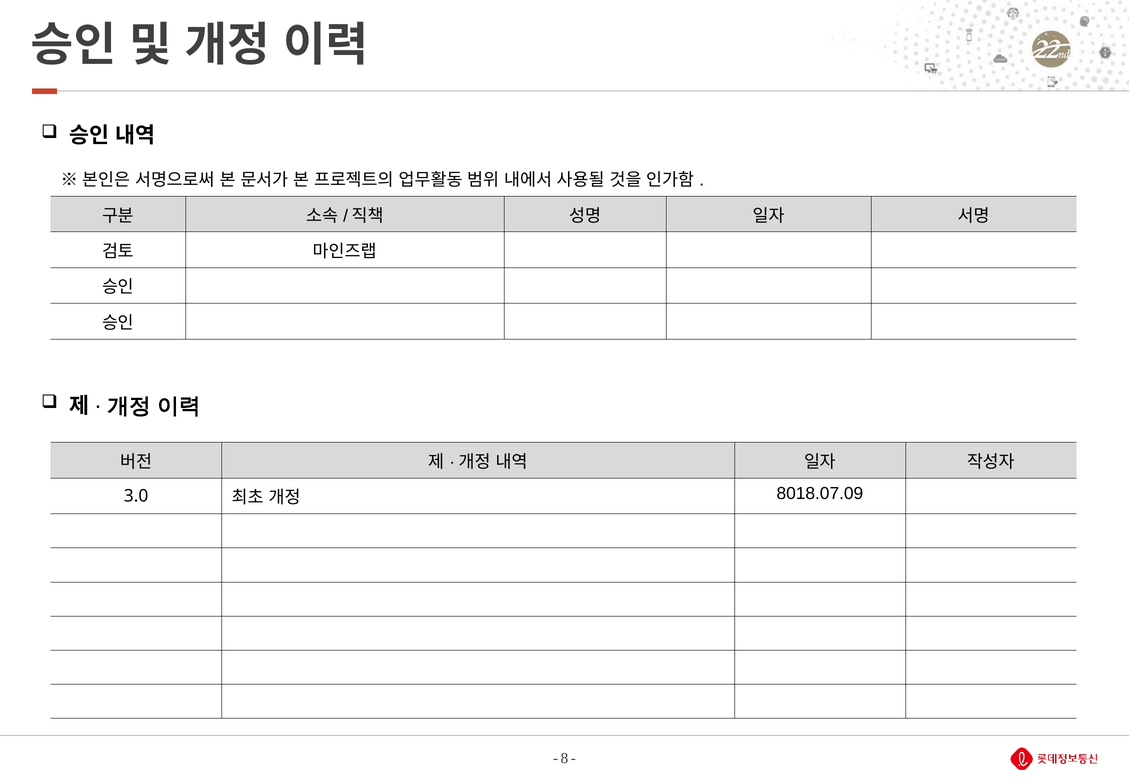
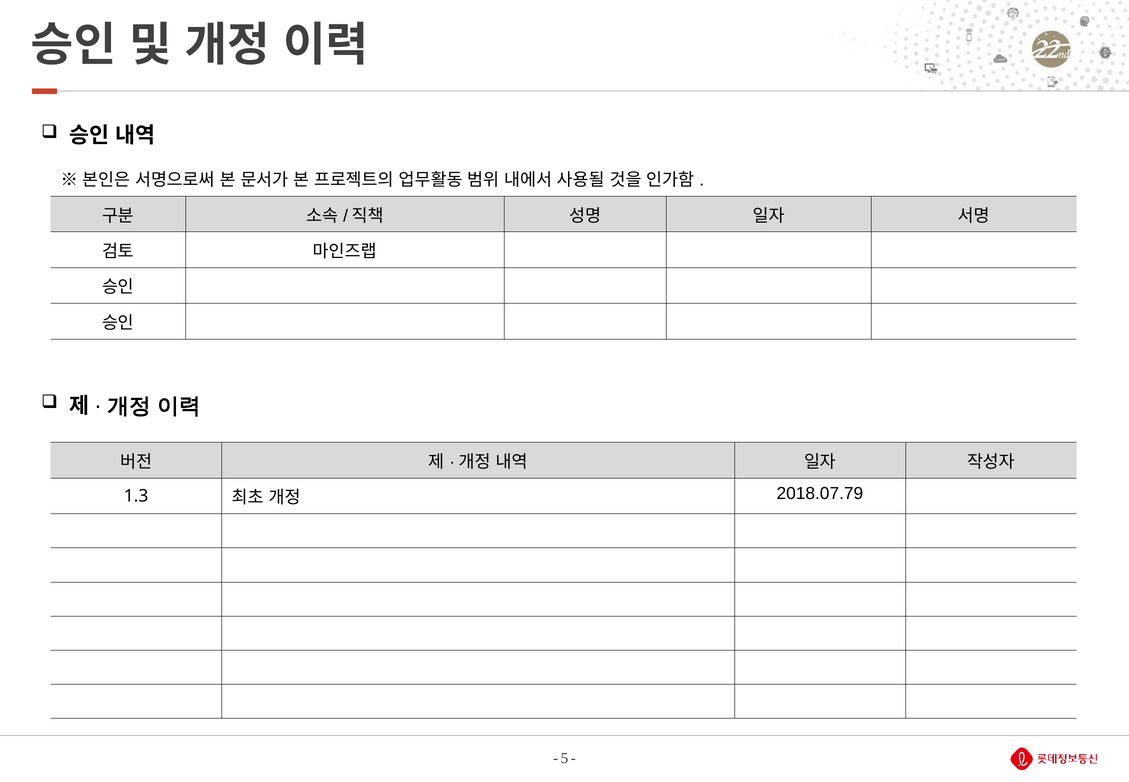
3.0: 3.0 -> 1.3
8018.07.09: 8018.07.09 -> 2018.07.79
8: 8 -> 5
